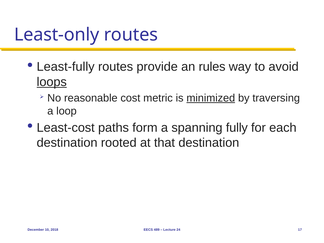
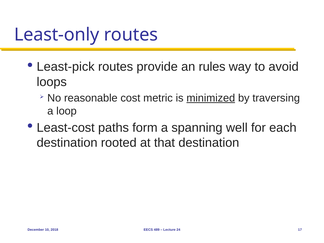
Least-fully: Least-fully -> Least-pick
loops underline: present -> none
fully: fully -> well
